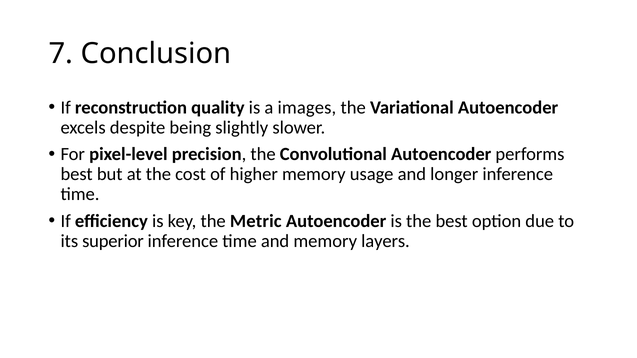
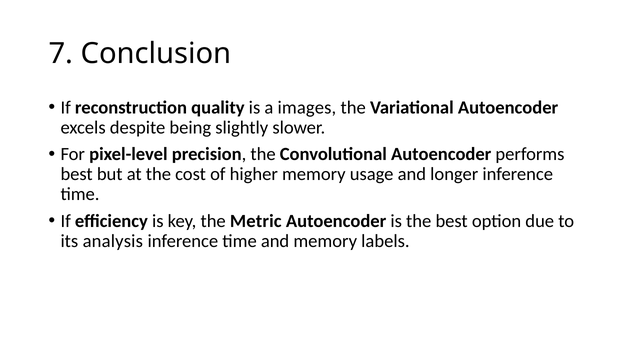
superior: superior -> analysis
layers: layers -> labels
